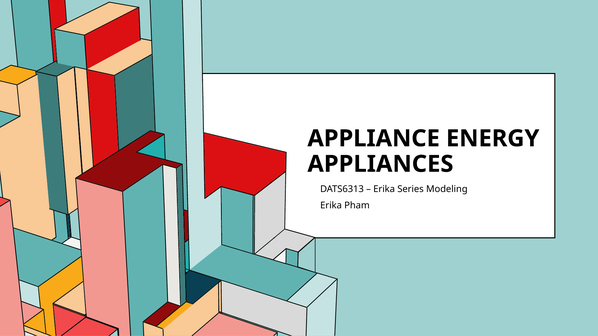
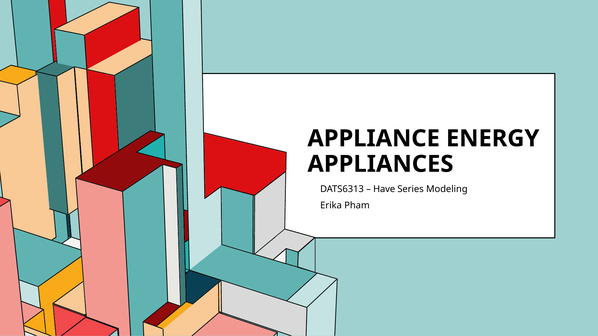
Erika at (384, 189): Erika -> Have
